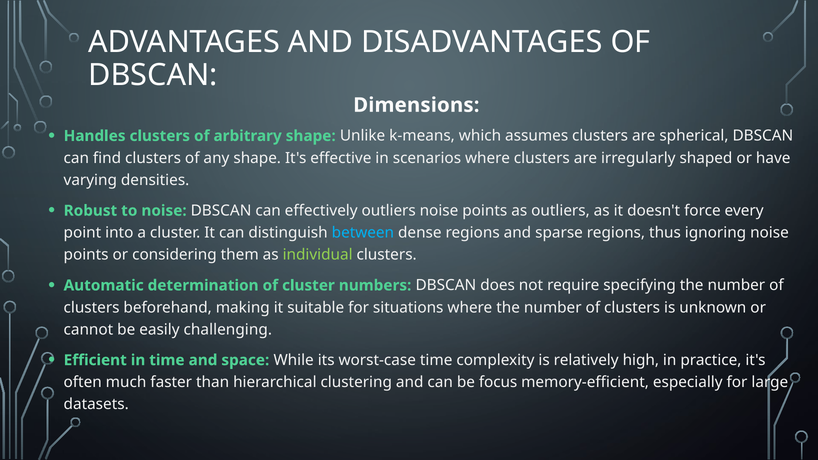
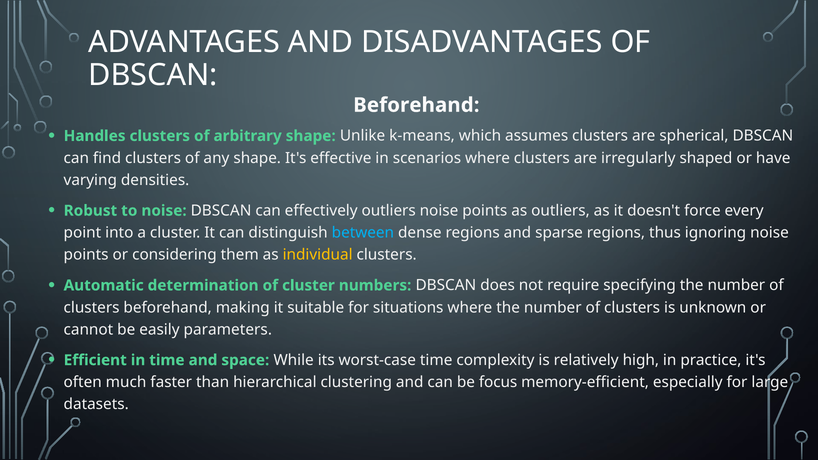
Dimensions at (416, 105): Dimensions -> Beforehand
individual colour: light green -> yellow
challenging: challenging -> parameters
